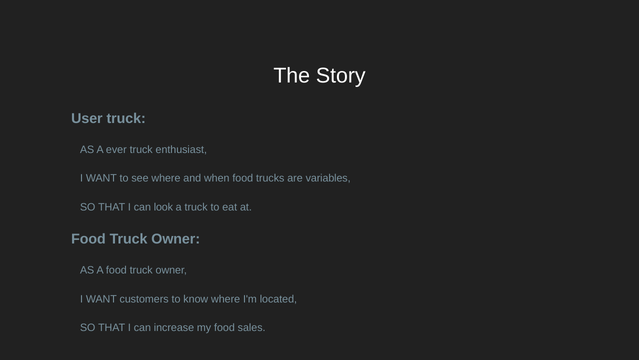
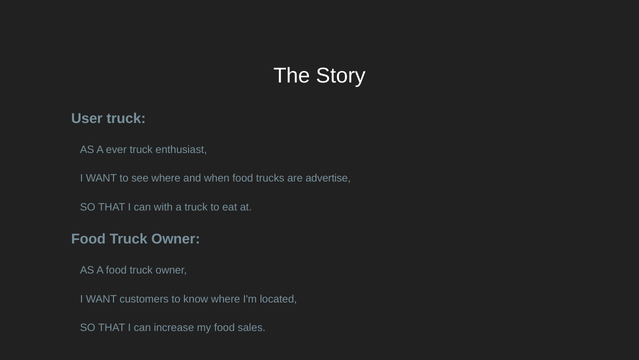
variables: variables -> advertise
look: look -> with
